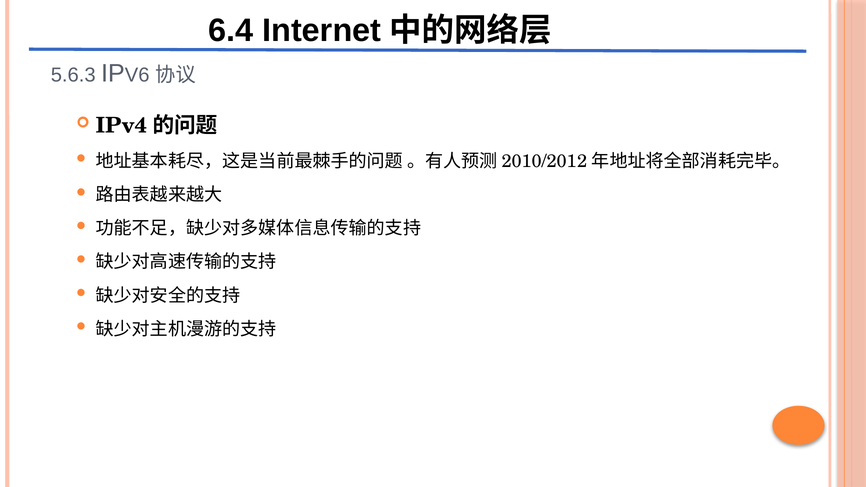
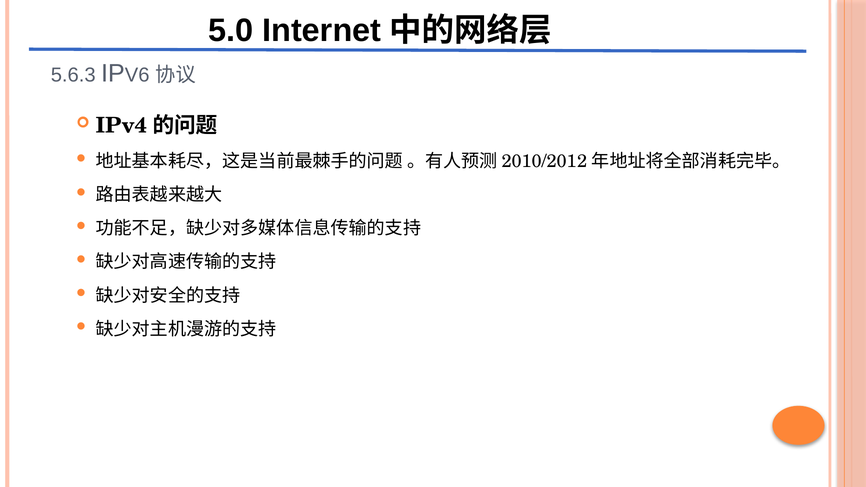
6.4: 6.4 -> 5.0
